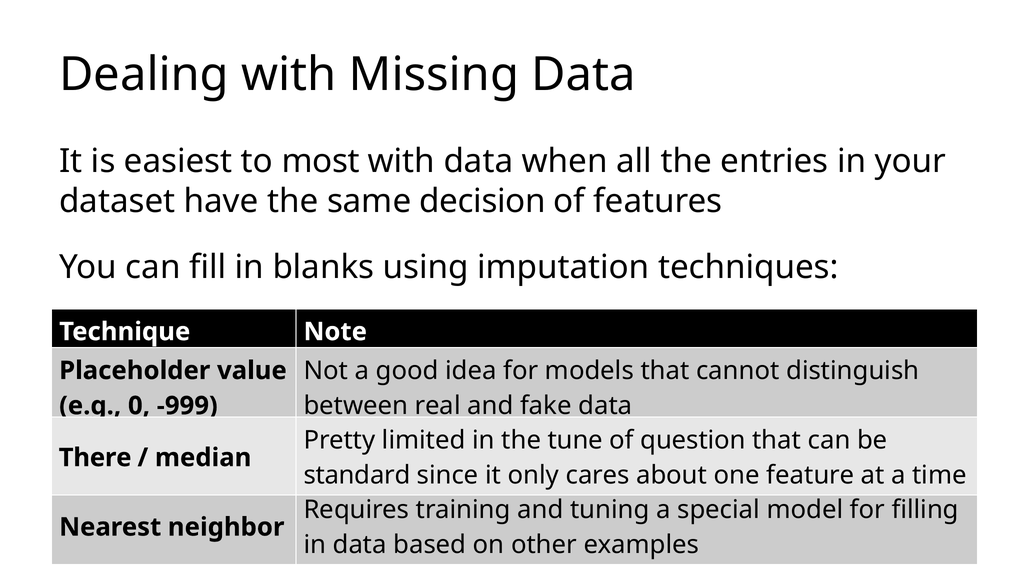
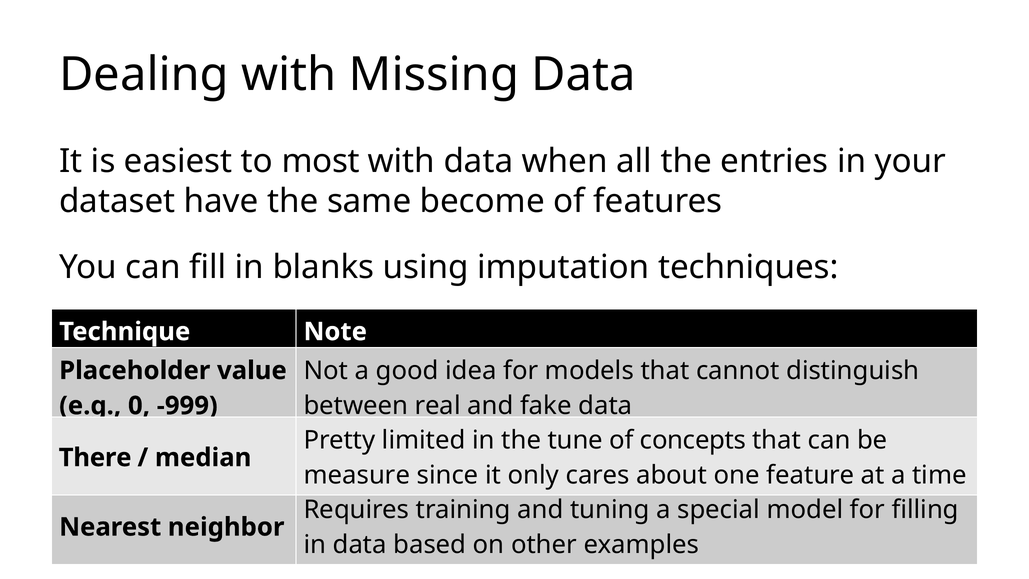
decision: decision -> become
question: question -> concepts
standard: standard -> measure
